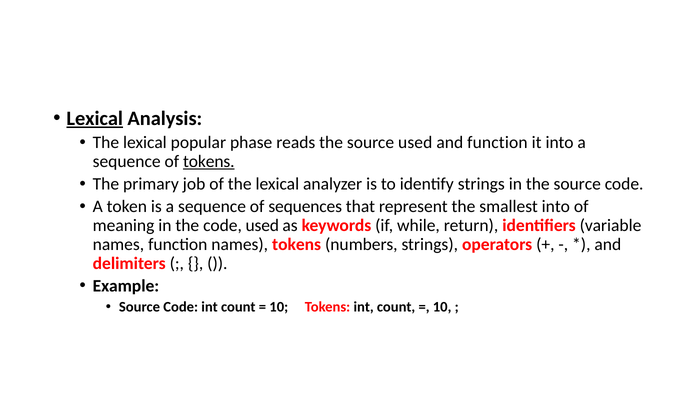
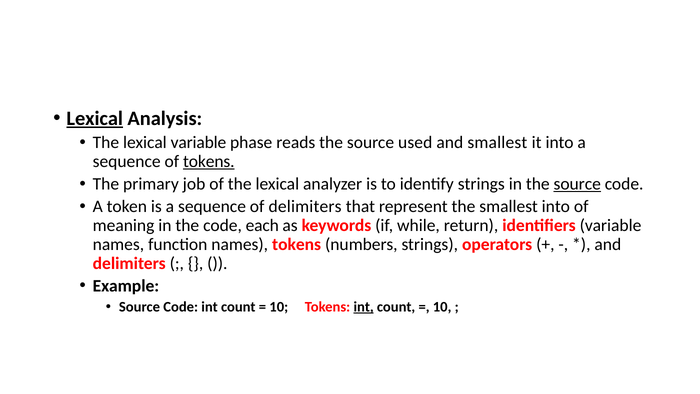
lexical popular: popular -> variable
and function: function -> smallest
source at (577, 184) underline: none -> present
of sequences: sequences -> delimiters
code used: used -> each
int at (364, 307) underline: none -> present
